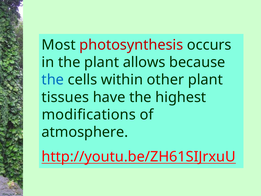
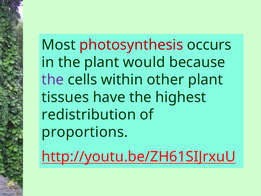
allows: allows -> would
the at (53, 80) colour: blue -> purple
modifications: modifications -> redistribution
atmosphere: atmosphere -> proportions
